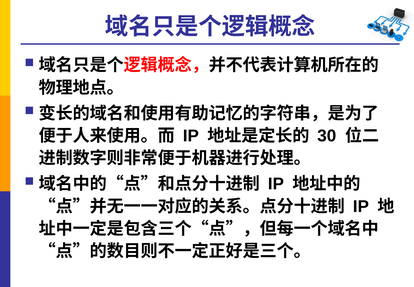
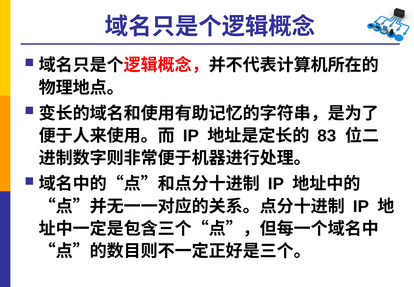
30: 30 -> 83
